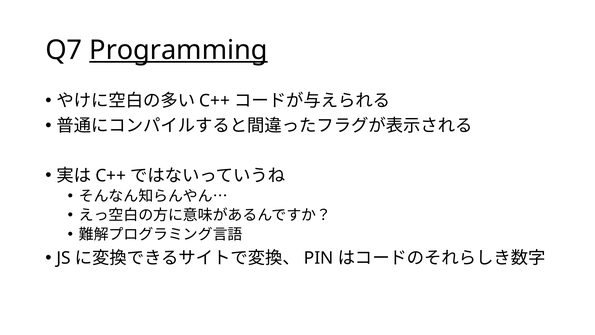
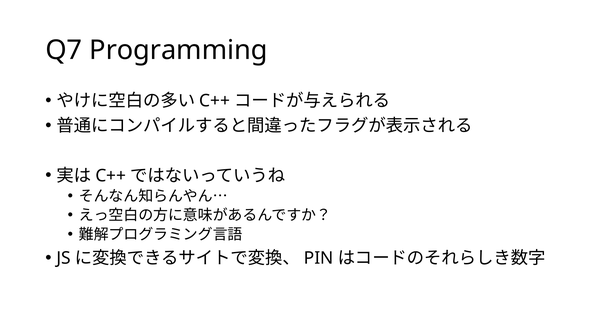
Programming underline: present -> none
